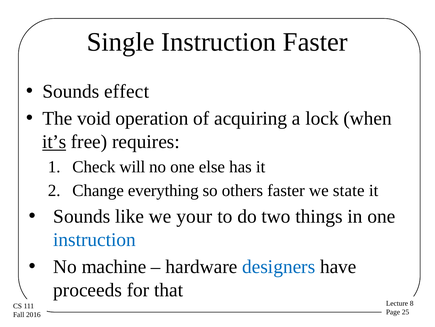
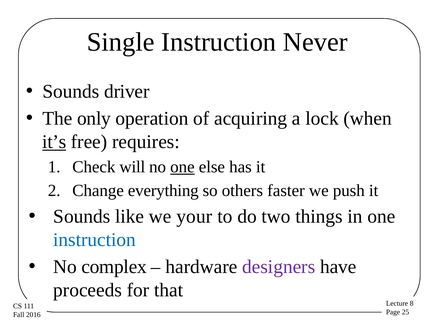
Instruction Faster: Faster -> Never
effect: effect -> driver
void: void -> only
one at (182, 167) underline: none -> present
state: state -> push
machine: machine -> complex
designers colour: blue -> purple
